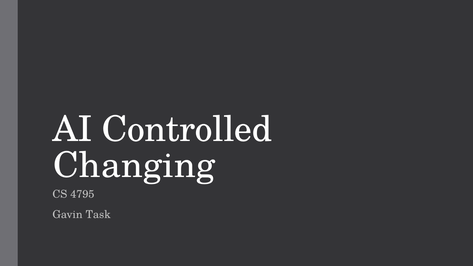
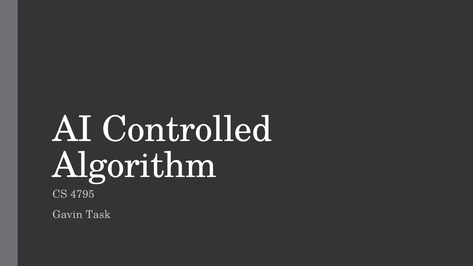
Changing: Changing -> Algorithm
